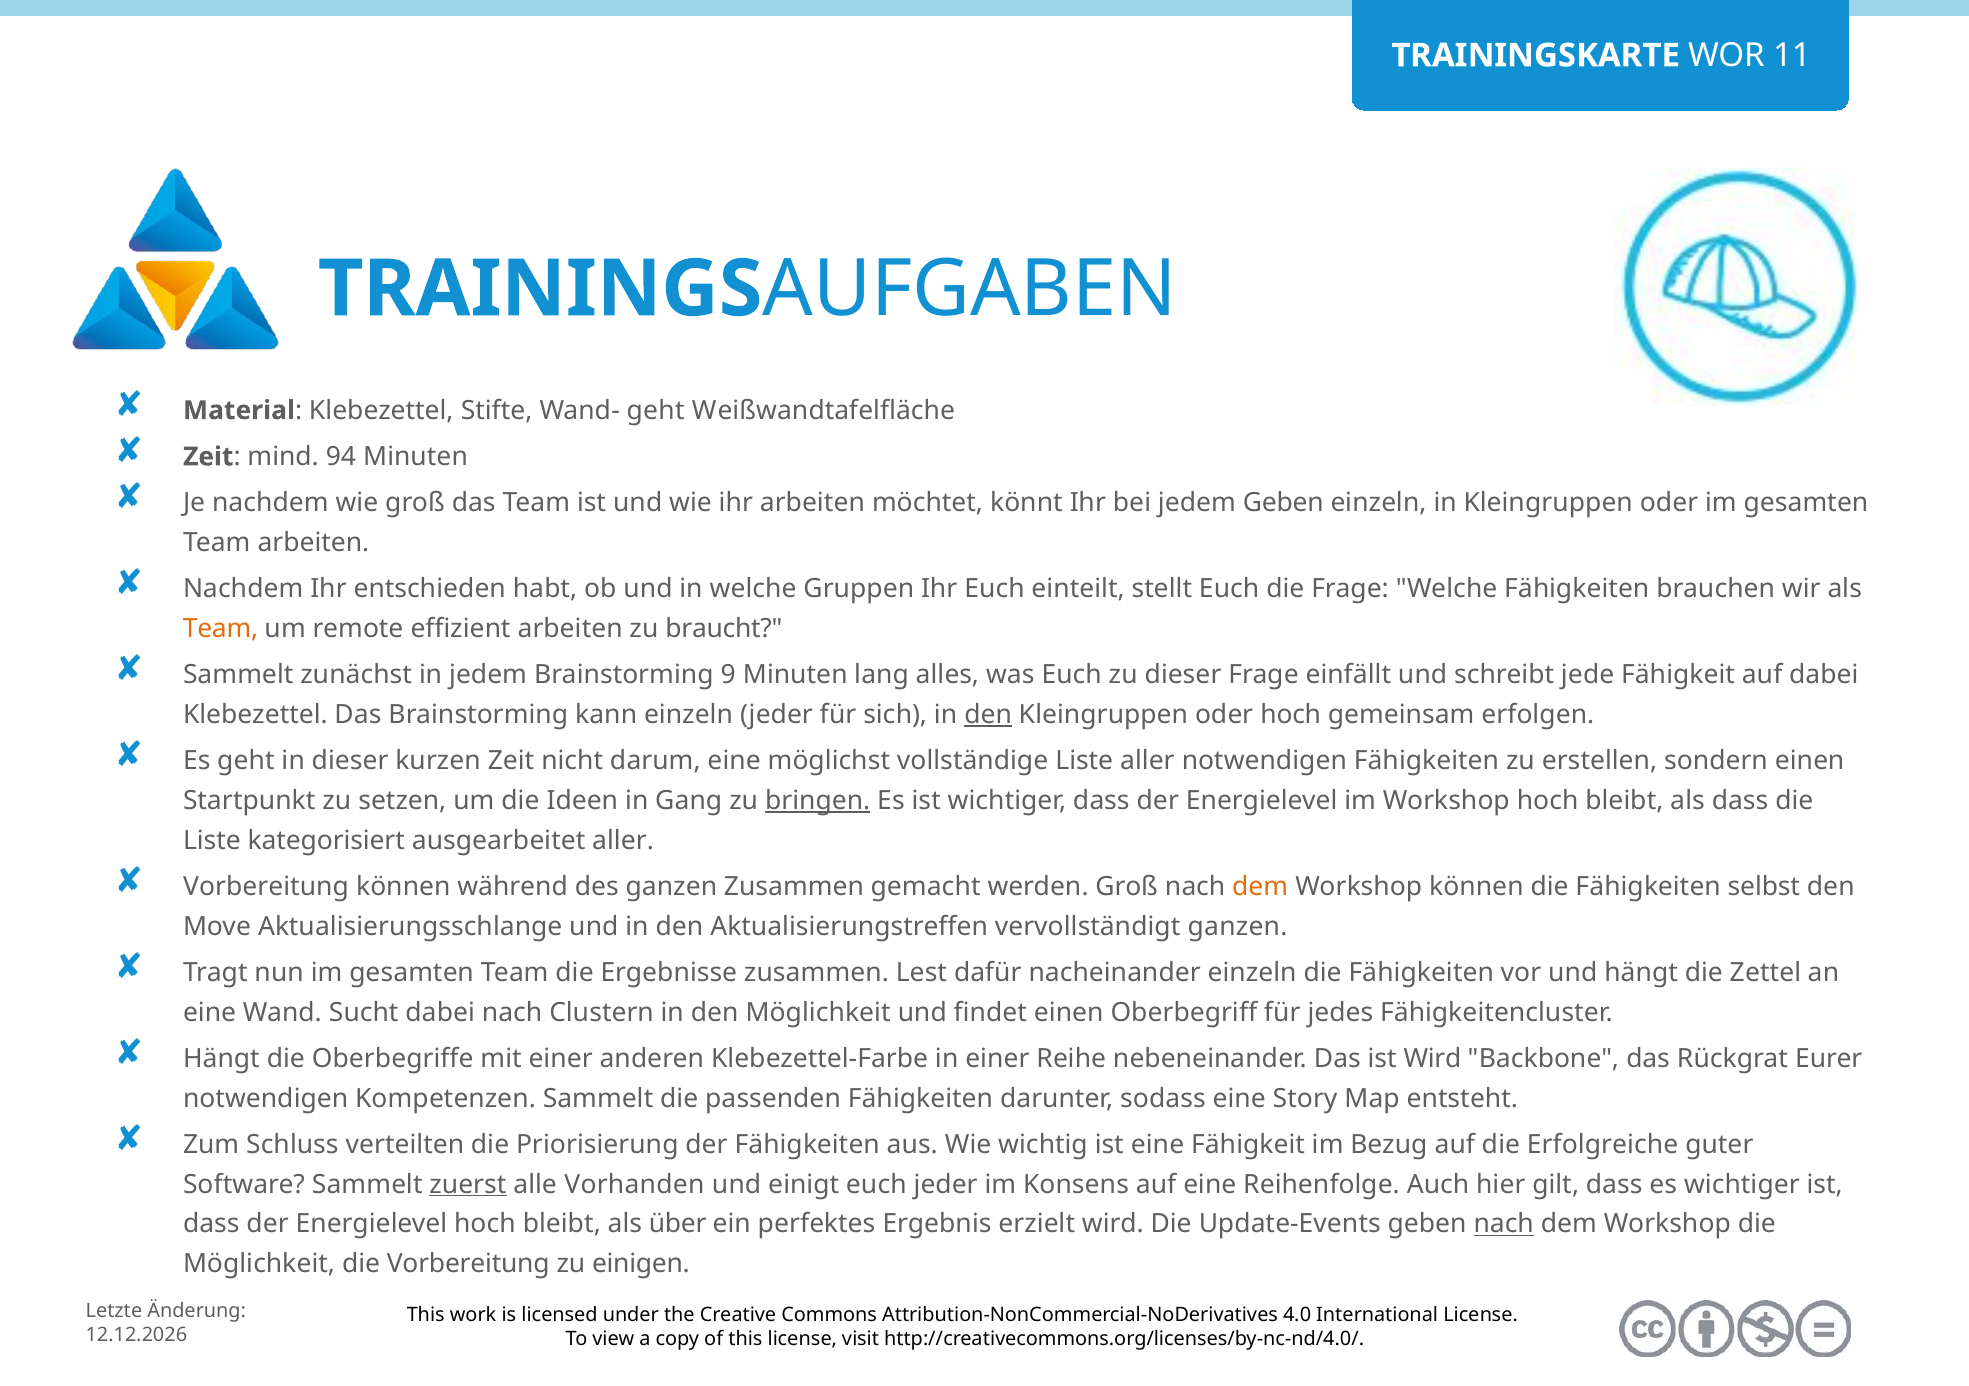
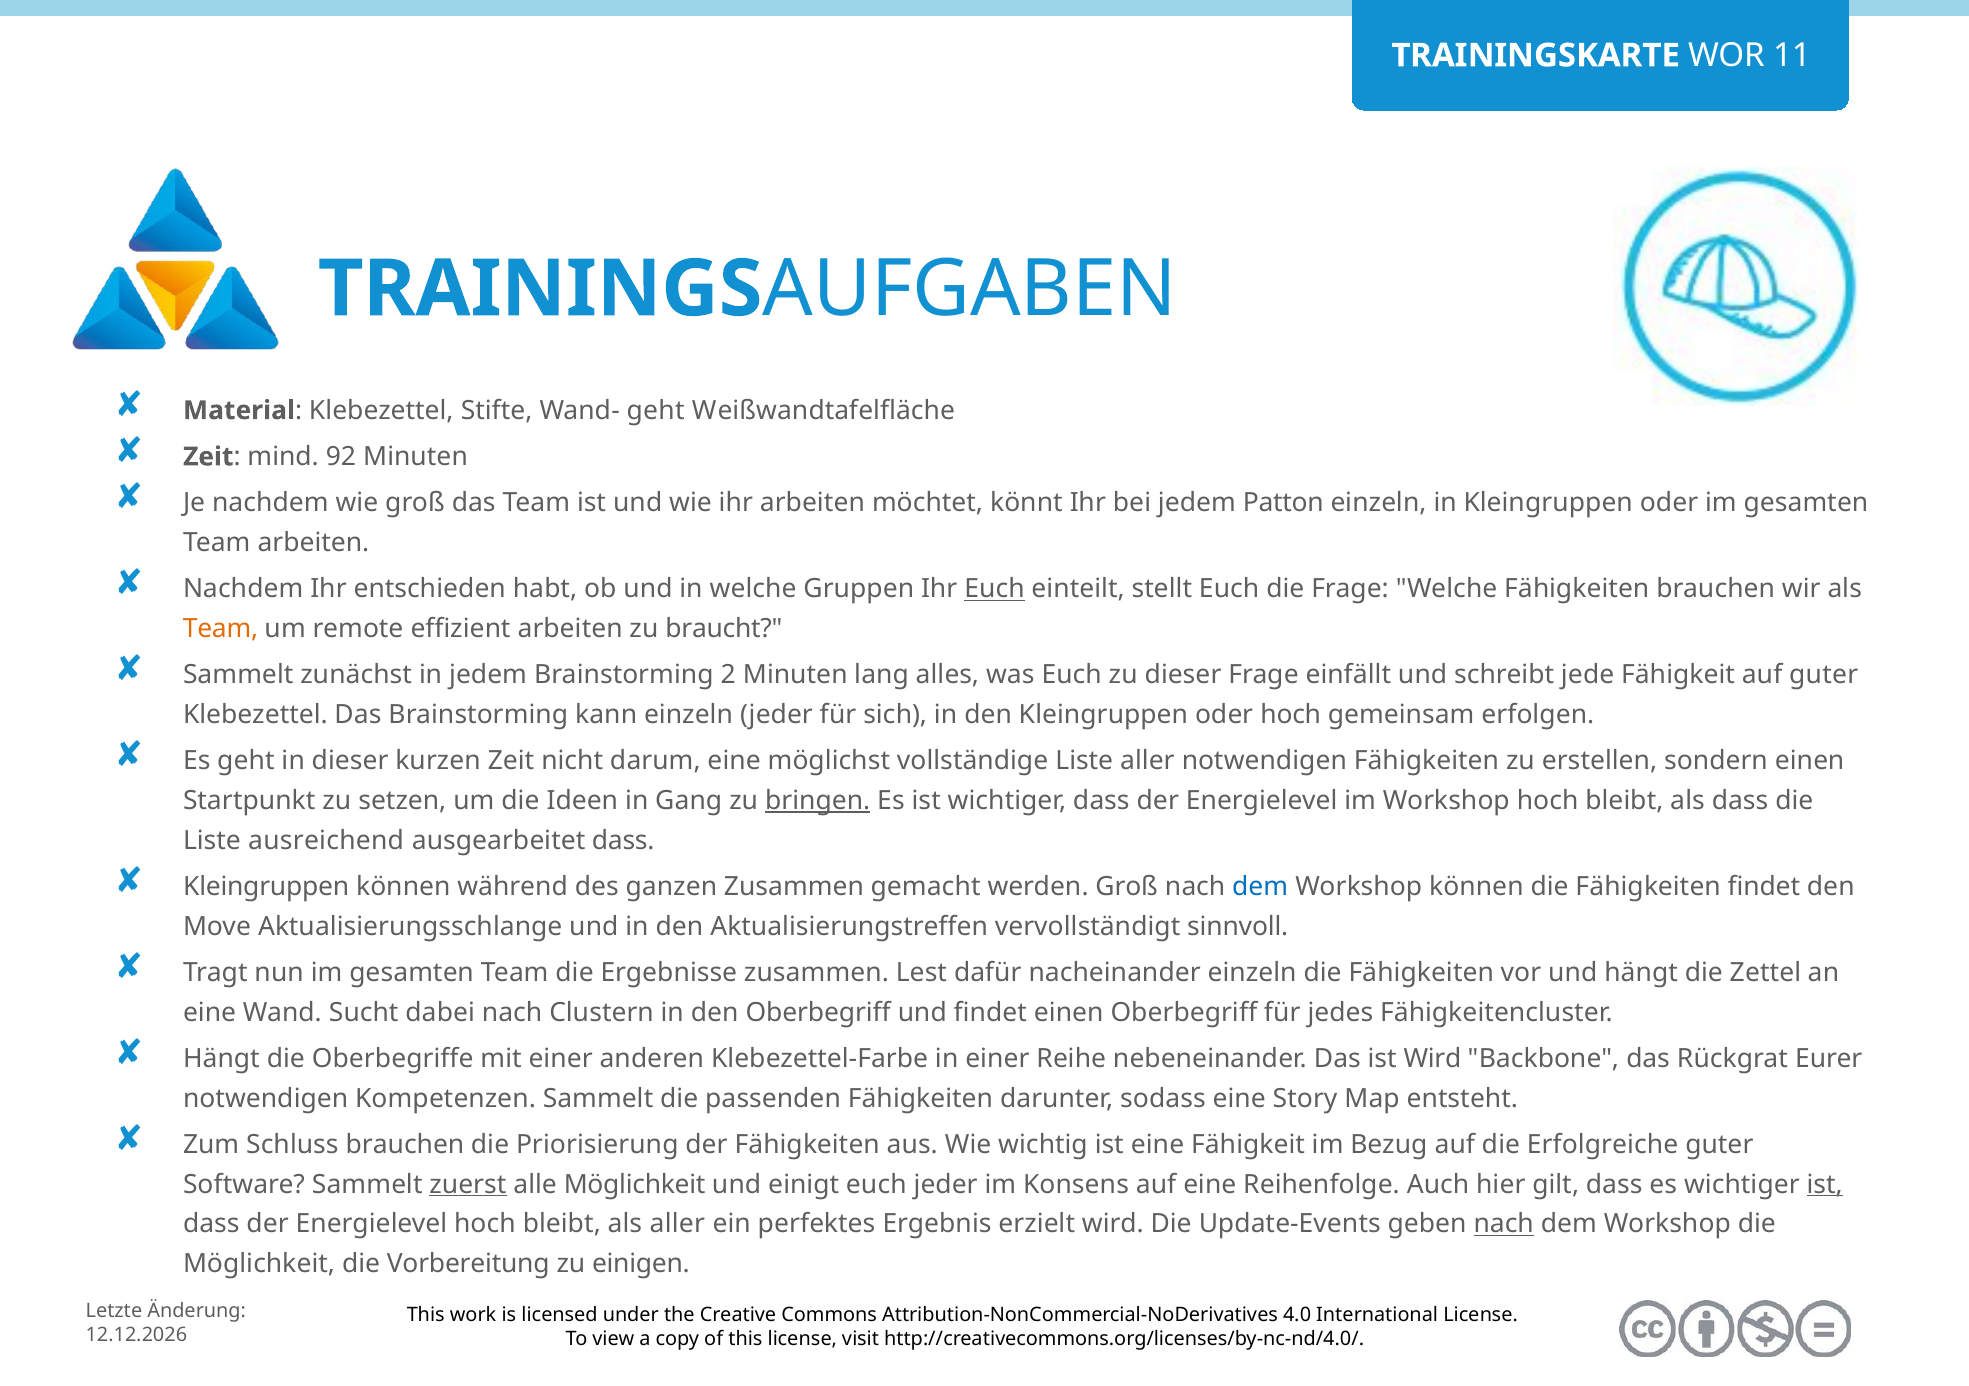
94: 94 -> 92
jedem Geben: Geben -> Patton
Euch at (994, 589) underline: none -> present
9: 9 -> 2
auf dabei: dabei -> guter
den at (988, 715) underline: present -> none
kategorisiert: kategorisiert -> ausreichend
ausgearbeitet aller: aller -> dass
Vorbereitung at (266, 887): Vorbereitung -> Kleingruppen
dem at (1260, 887) colour: orange -> blue
Fähigkeiten selbst: selbst -> findet
vervollständigt ganzen: ganzen -> sinnvoll
den Möglichkeit: Möglichkeit -> Oberbegriff
Schluss verteilten: verteilten -> brauchen
alle Vorhanden: Vorhanden -> Möglichkeit
ist at (1825, 1185) underline: none -> present
als über: über -> aller
